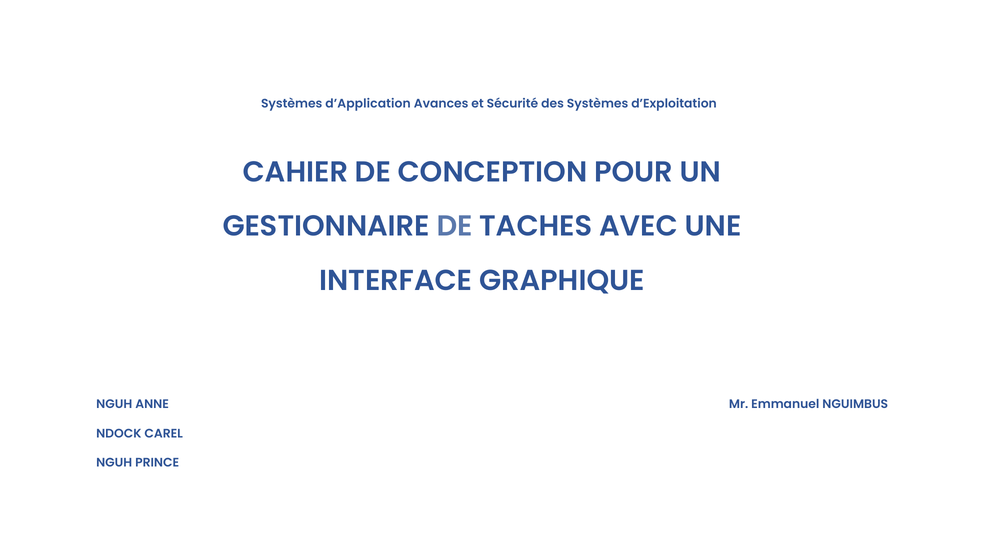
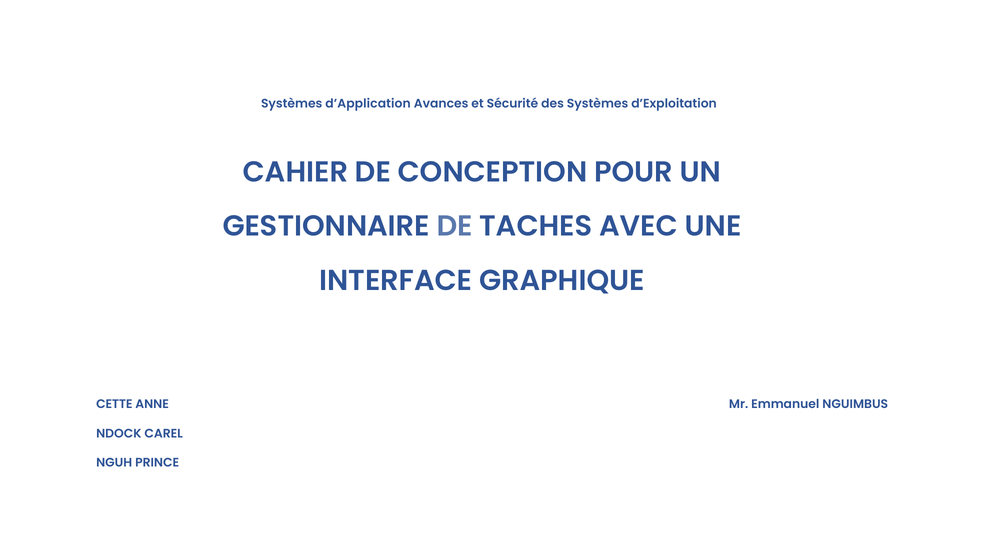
NGUH at (114, 404): NGUH -> CETTE
